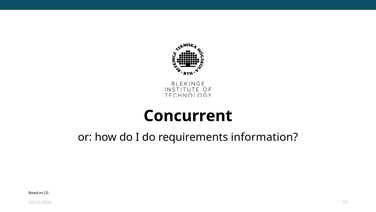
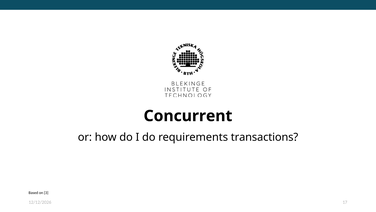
information: information -> transactions
